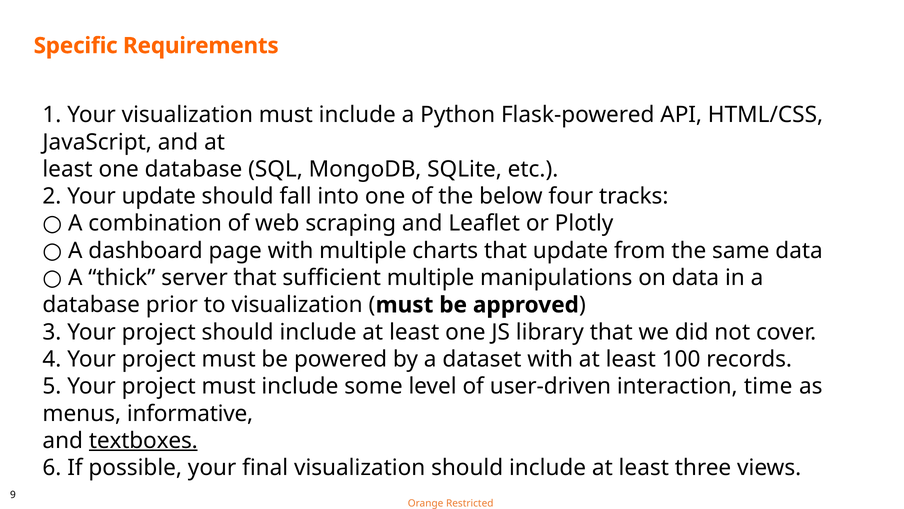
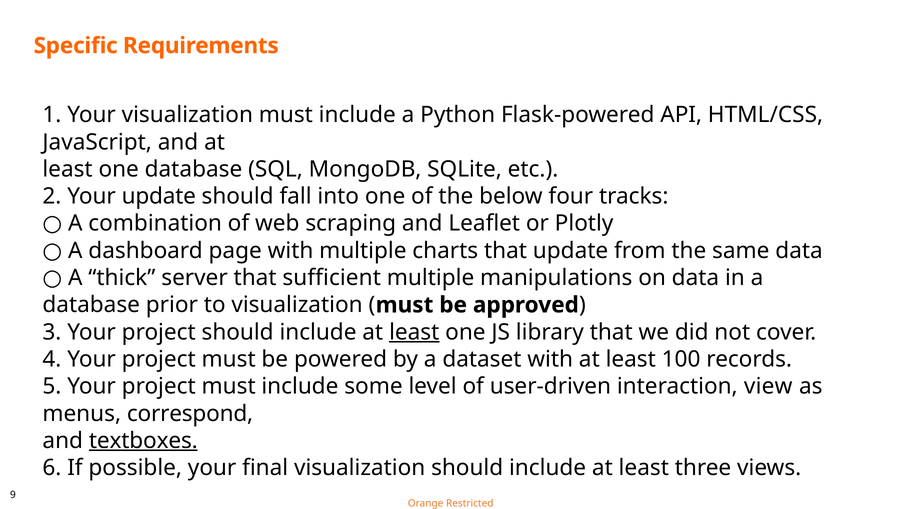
least at (414, 332) underline: none -> present
time: time -> view
informative: informative -> correspond
